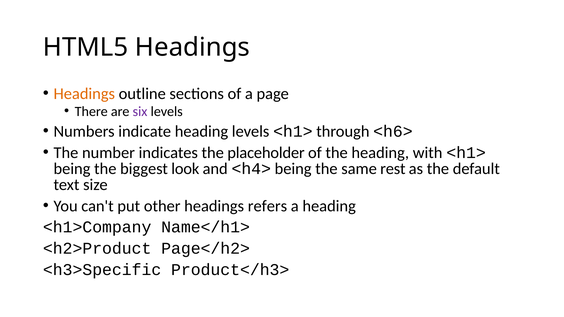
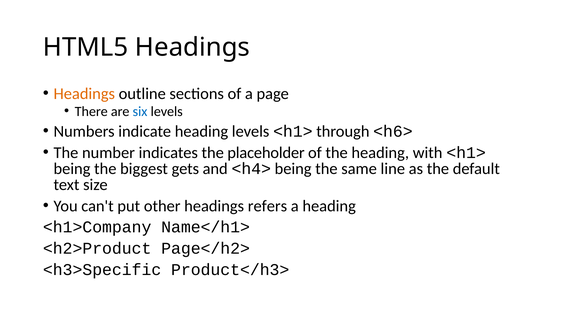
six colour: purple -> blue
look: look -> gets
rest: rest -> line
